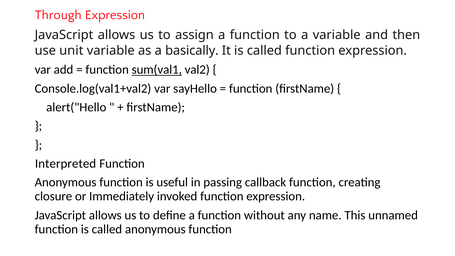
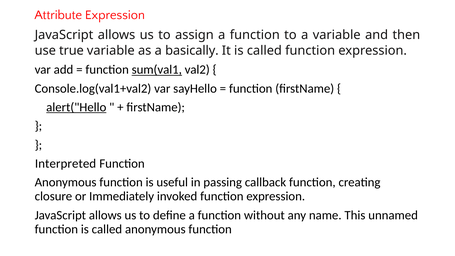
Through: Through -> Attribute
unit: unit -> true
alert("Hello underline: none -> present
